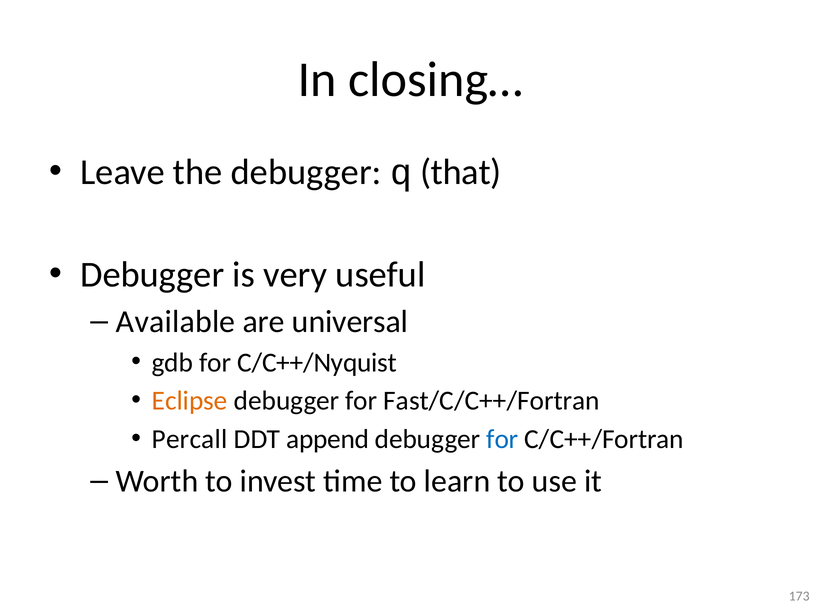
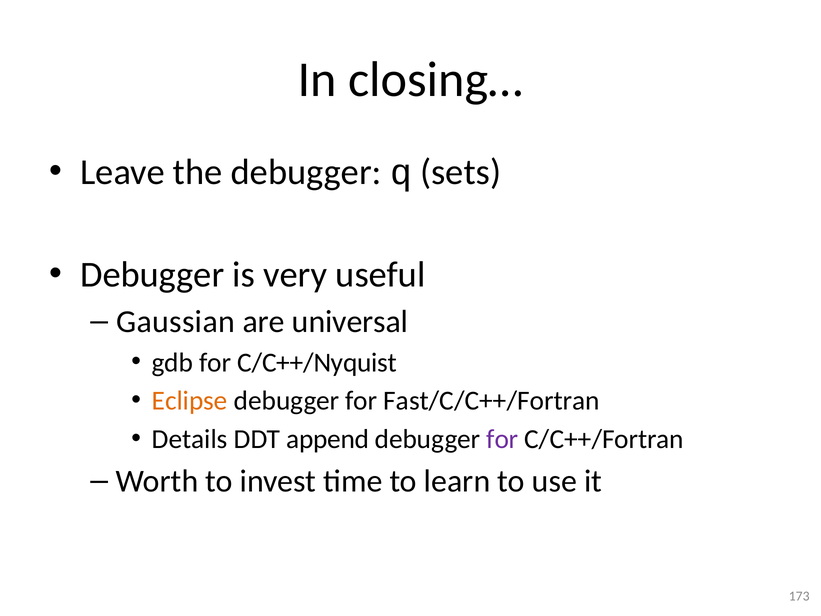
that: that -> sets
Available: Available -> Gaussian
Percall: Percall -> Details
for at (502, 439) colour: blue -> purple
